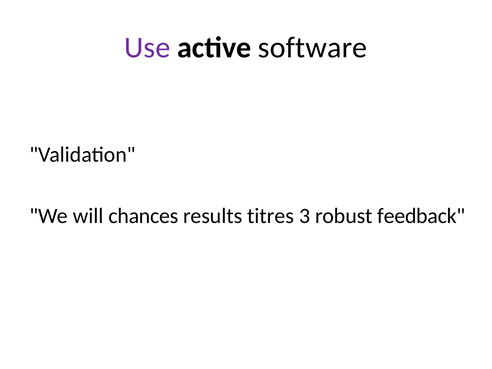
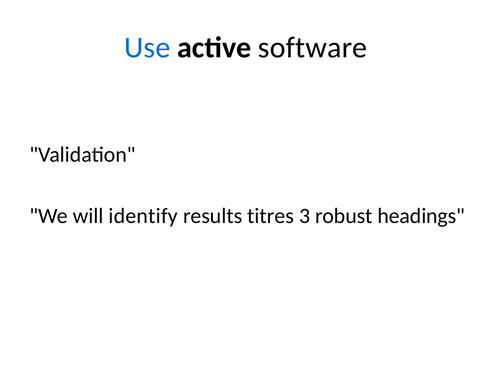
Use colour: purple -> blue
chances: chances -> identify
feedback: feedback -> headings
